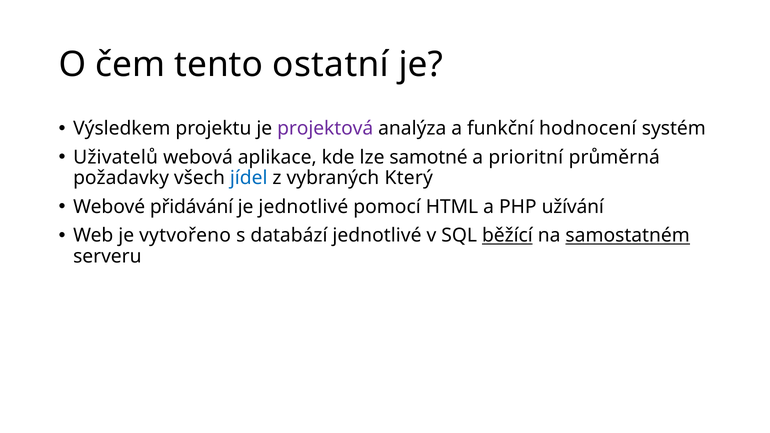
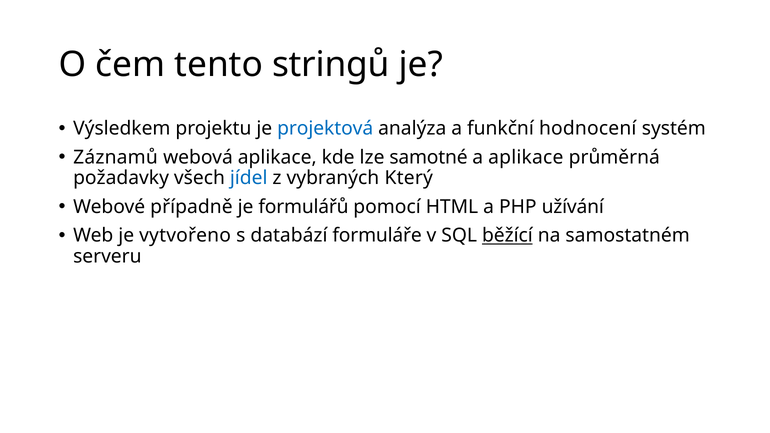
ostatní: ostatní -> stringů
projektová colour: purple -> blue
Uživatelů: Uživatelů -> Záznamů
a prioritní: prioritní -> aplikace
přidávání: přidávání -> případně
je jednotlivé: jednotlivé -> formulářů
databází jednotlivé: jednotlivé -> formuláře
samostatném underline: present -> none
